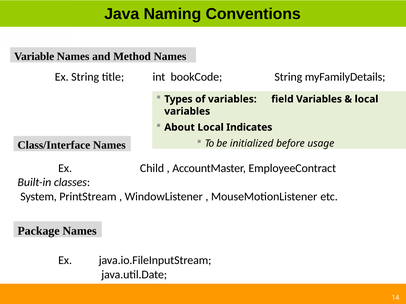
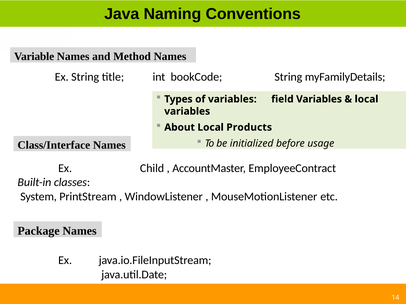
Indicates: Indicates -> Products
